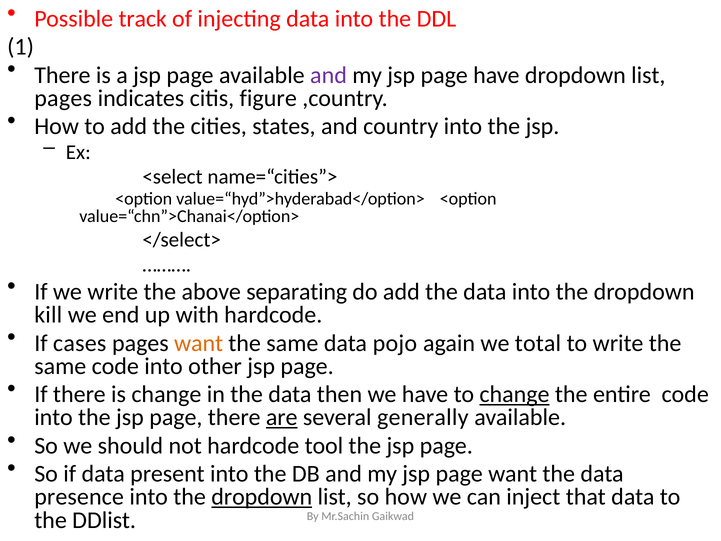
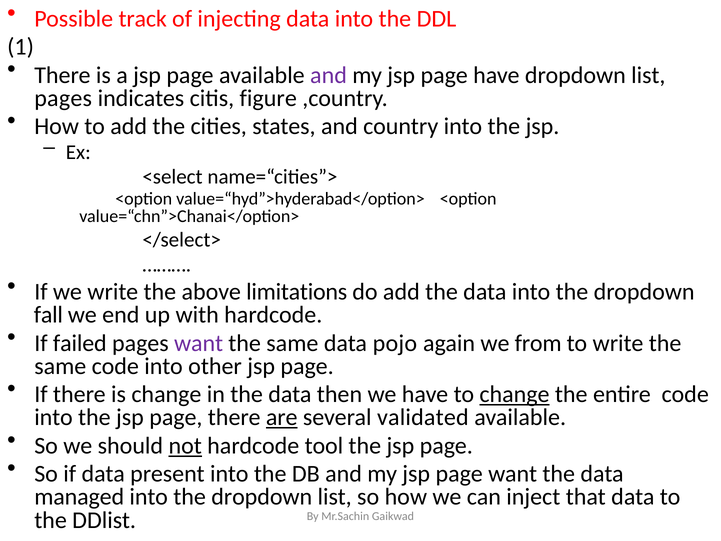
separating: separating -> limitations
kill: kill -> fall
cases: cases -> failed
want at (199, 343) colour: orange -> purple
total: total -> from
generally: generally -> validated
not underline: none -> present
presence: presence -> managed
dropdown at (262, 497) underline: present -> none
